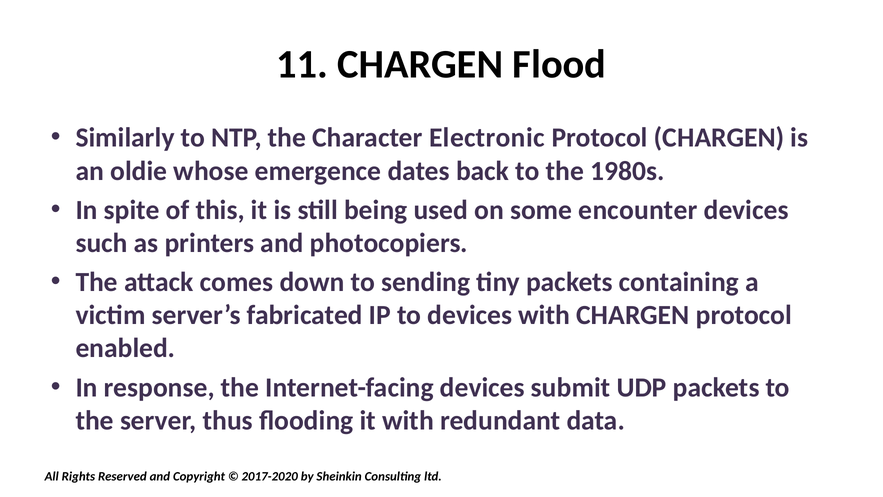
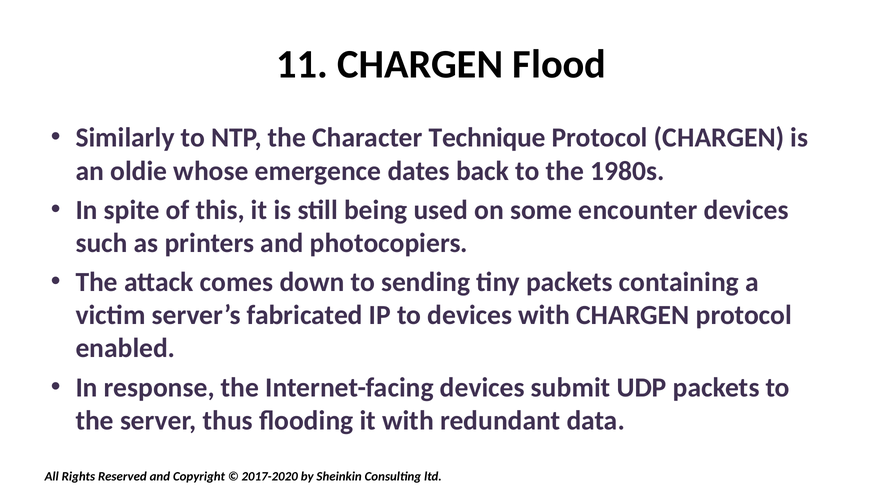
Electronic: Electronic -> Technique
